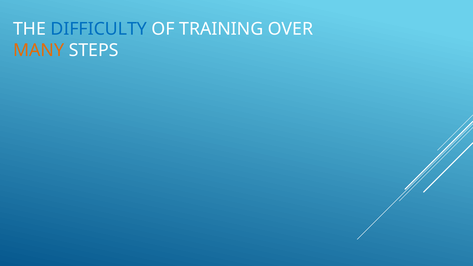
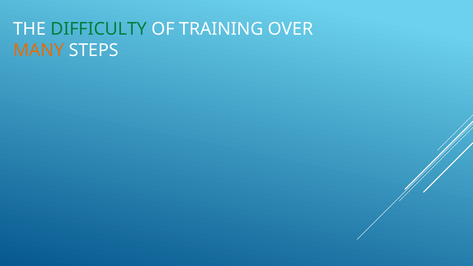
DIFFICULTY colour: blue -> green
